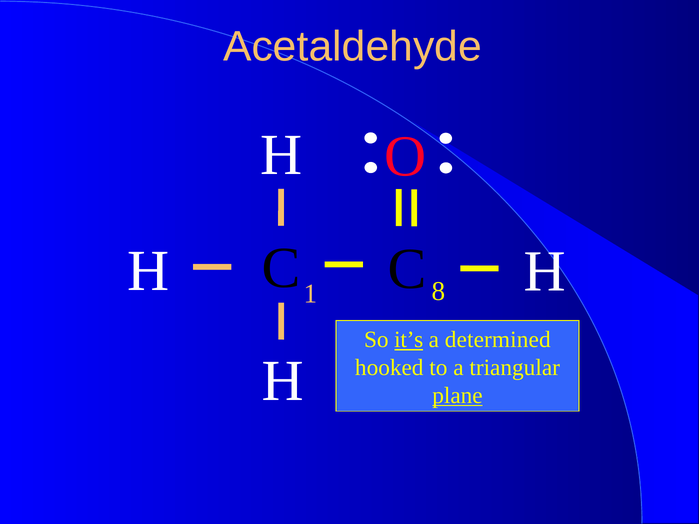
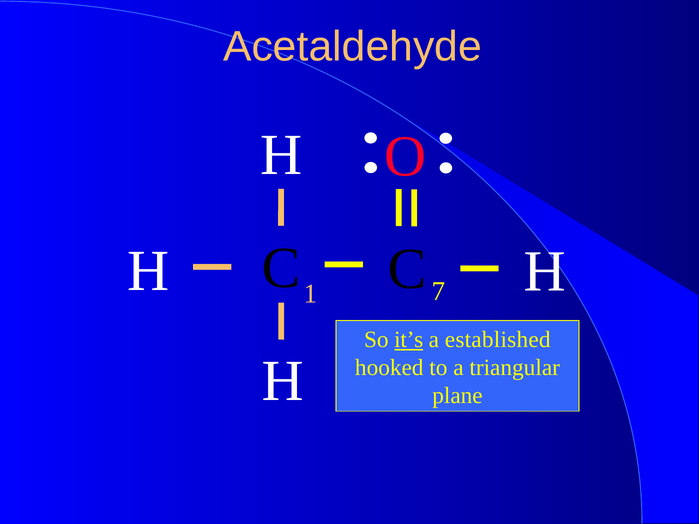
8: 8 -> 7
determined: determined -> established
plane underline: present -> none
